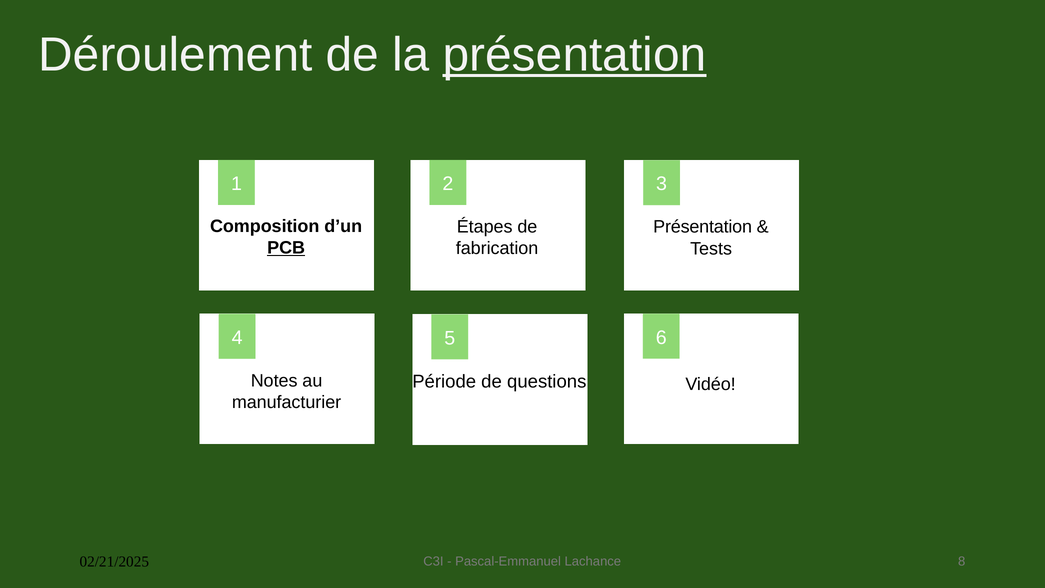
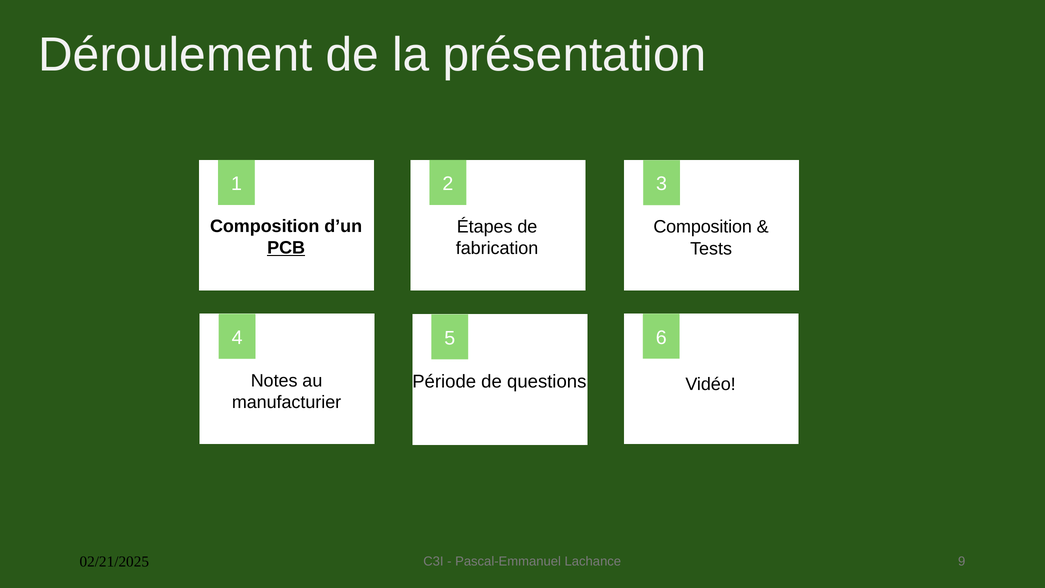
présentation at (575, 55) underline: present -> none
Présentation at (703, 227): Présentation -> Composition
8: 8 -> 9
